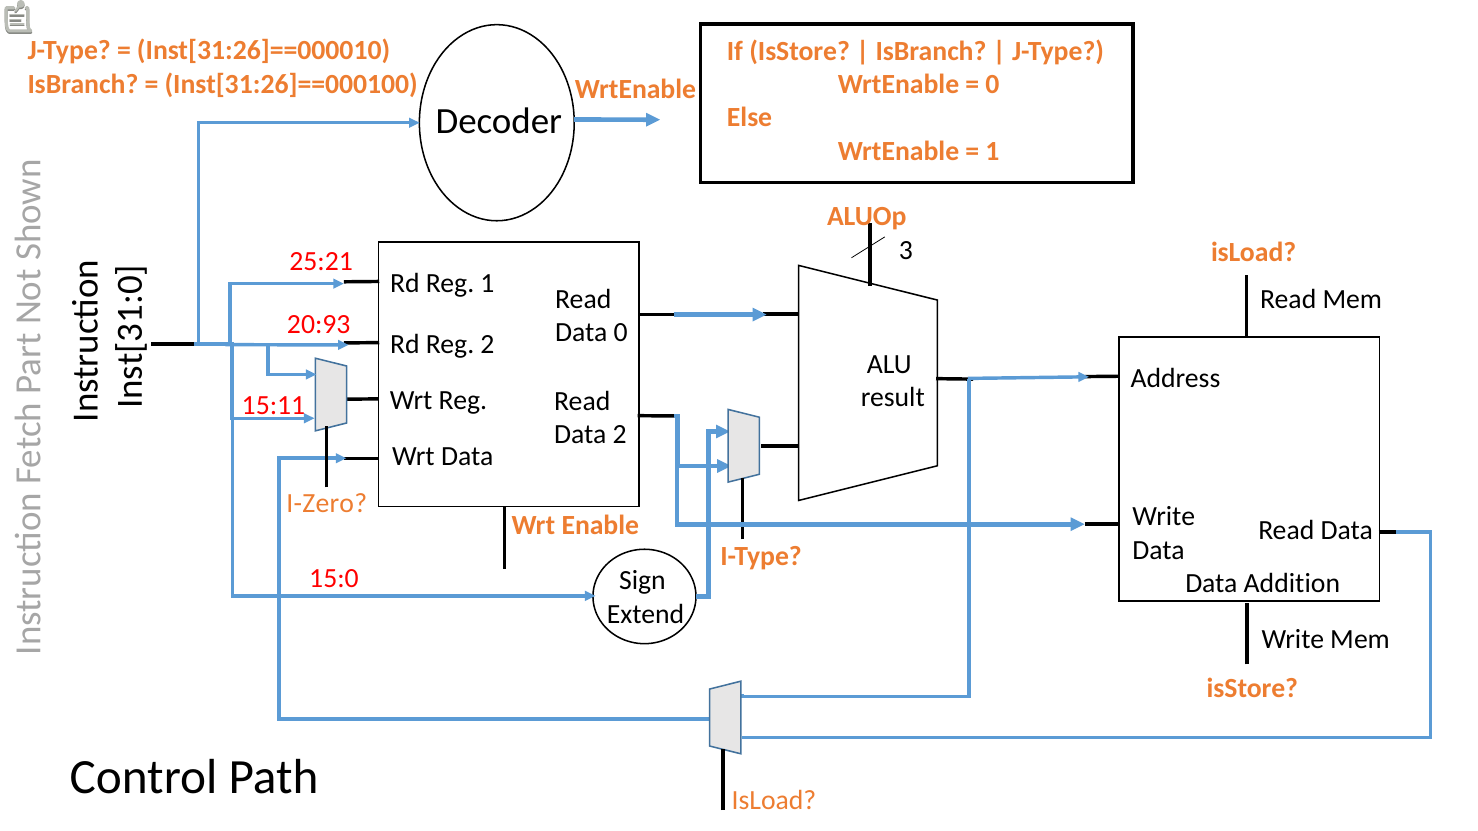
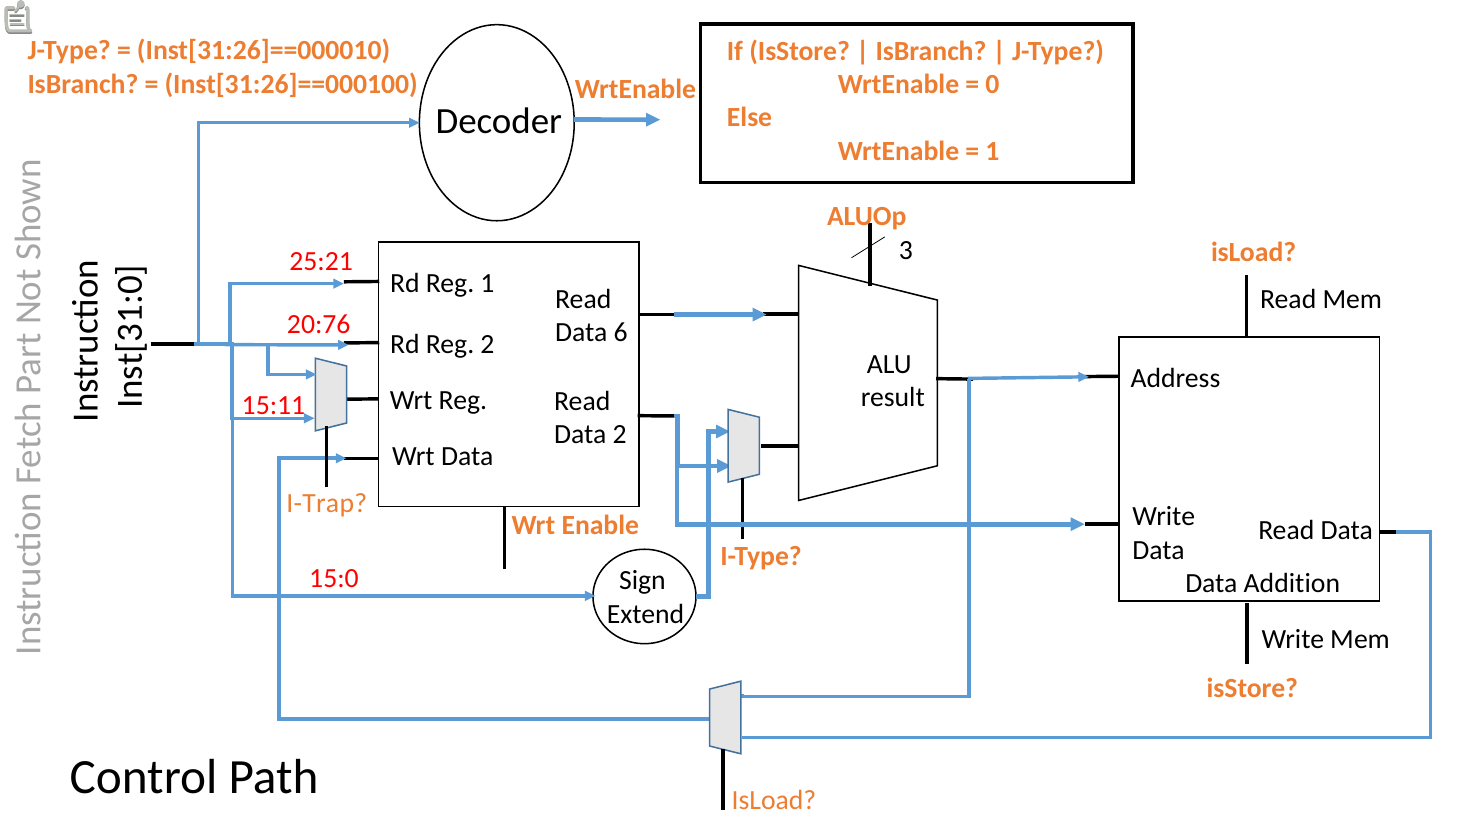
20:93: 20:93 -> 20:76
Data 0: 0 -> 6
I-Zero: I-Zero -> I-Trap
